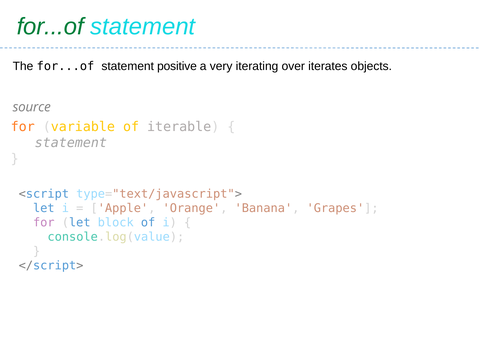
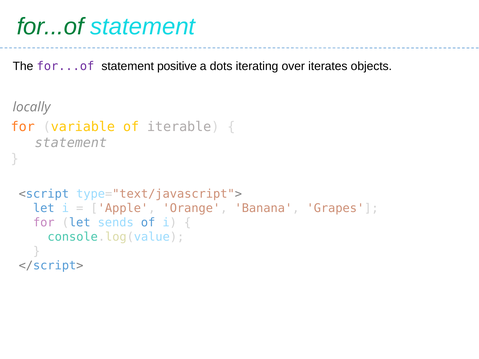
for...of at (65, 66) colour: black -> purple
very: very -> dots
source: source -> locally
block: block -> sends
